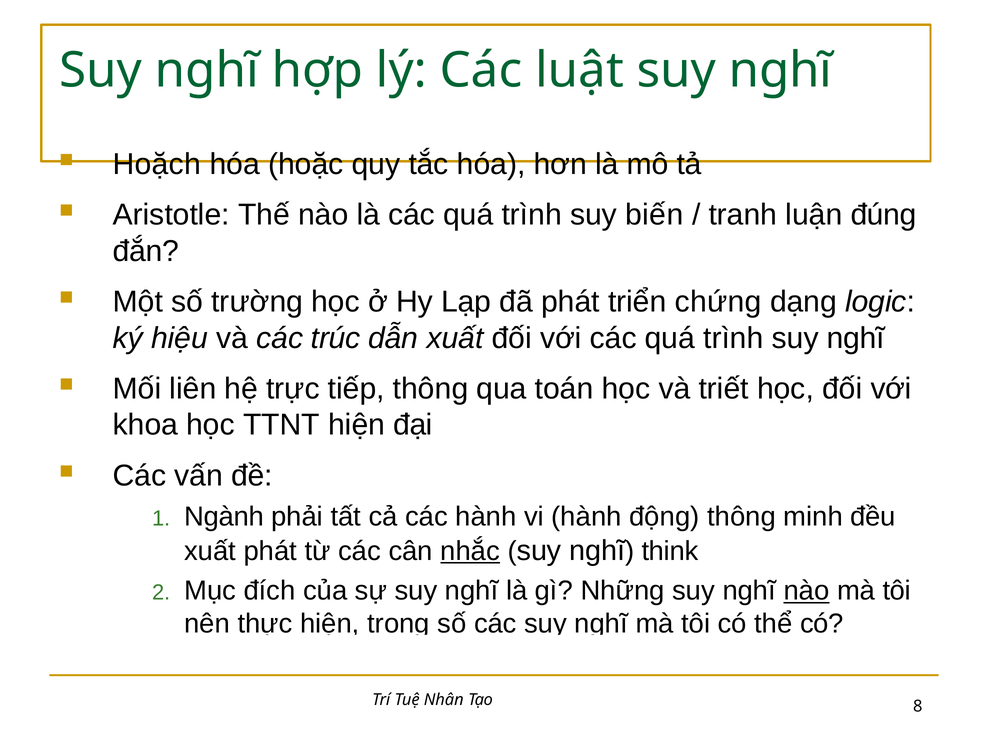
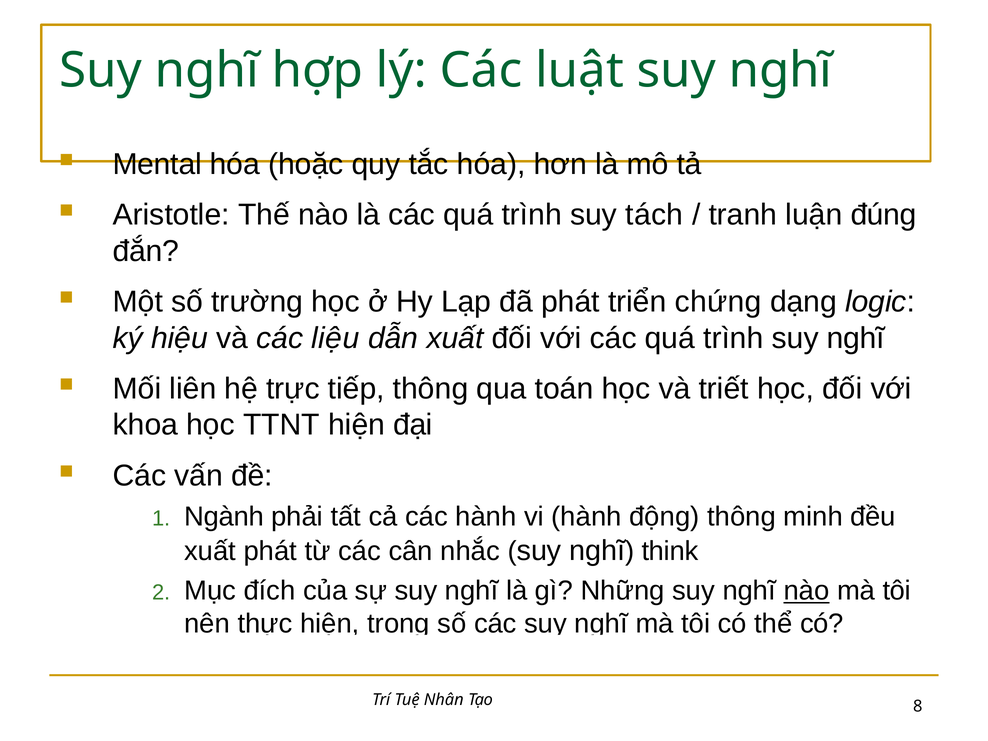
Hoặch: Hoặch -> Mental
biến: biến -> tách
trúc: trúc -> liệu
nhắc underline: present -> none
